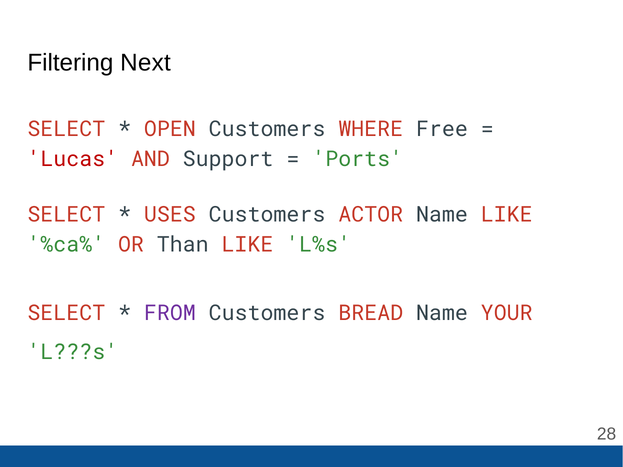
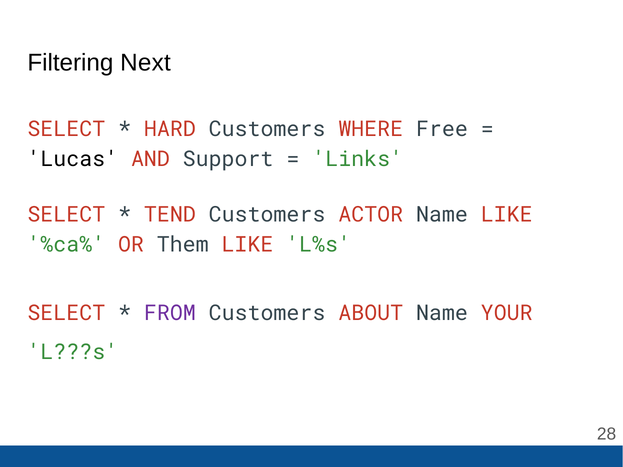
OPEN: OPEN -> HARD
Lucas colour: red -> black
Ports: Ports -> Links
USES: USES -> TEND
Than: Than -> Them
BREAD: BREAD -> ABOUT
